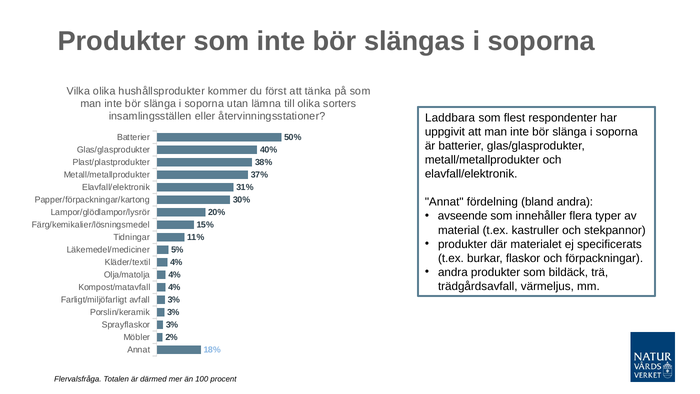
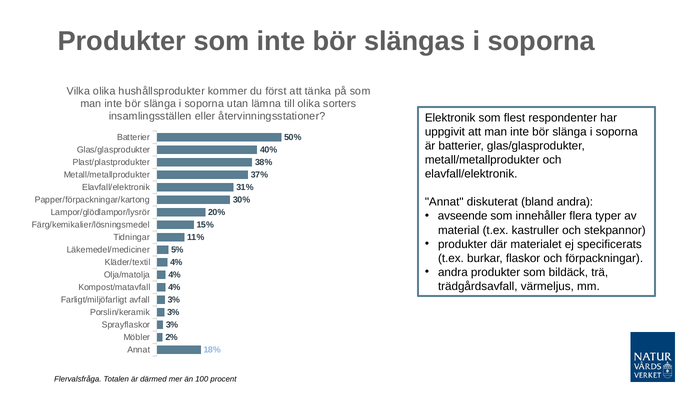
Laddbara: Laddbara -> Elektronik
fördelning: fördelning -> diskuterat
